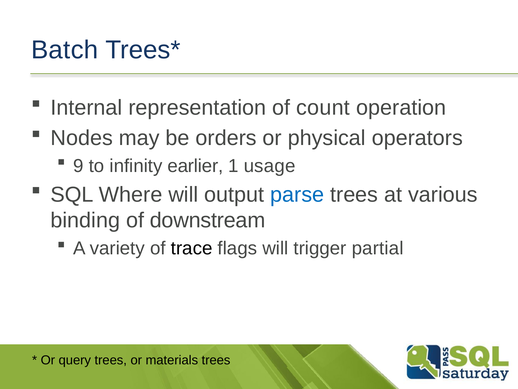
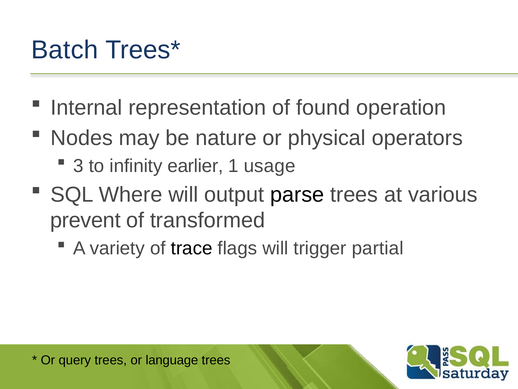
count: count -> found
orders: orders -> nature
9: 9 -> 3
parse colour: blue -> black
binding: binding -> prevent
downstream: downstream -> transformed
materials: materials -> language
